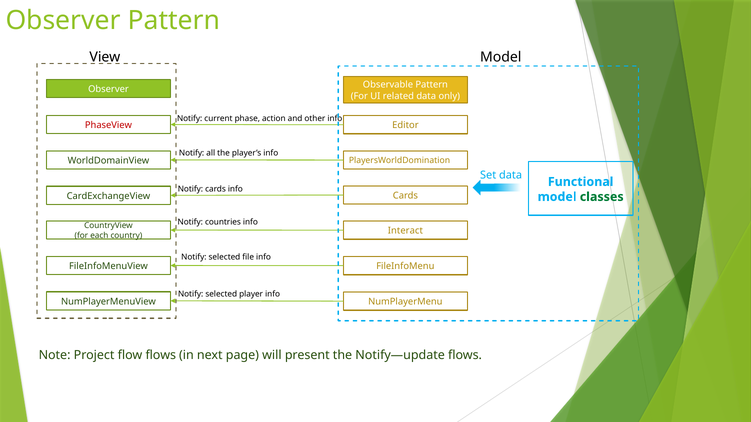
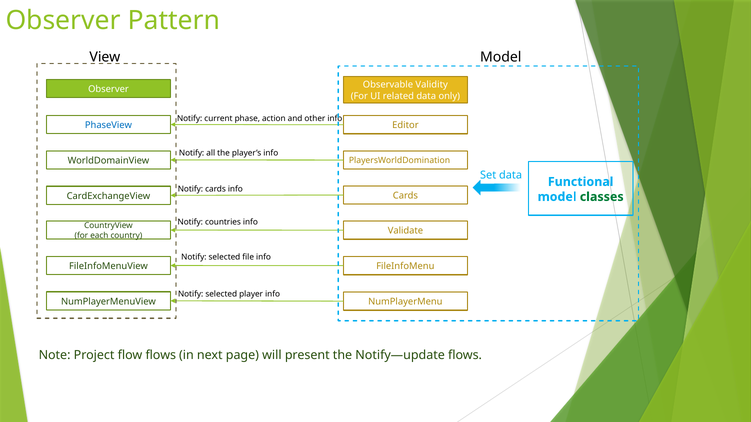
Observable Pattern: Pattern -> Validity
PhaseView colour: red -> blue
Interact: Interact -> Validate
